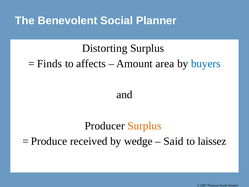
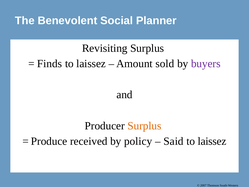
Distorting: Distorting -> Revisiting
affects at (91, 64): affects -> laissez
area: area -> sold
buyers colour: blue -> purple
wedge: wedge -> policy
